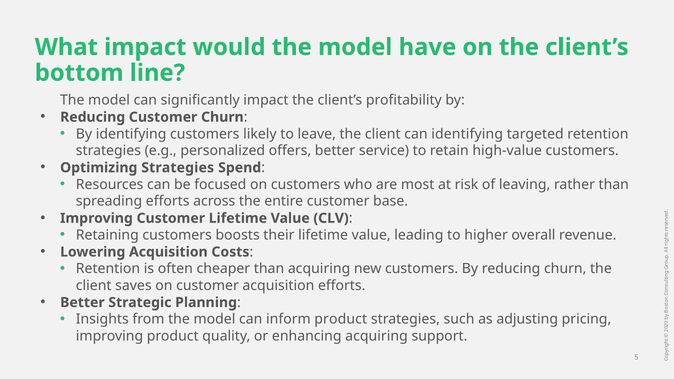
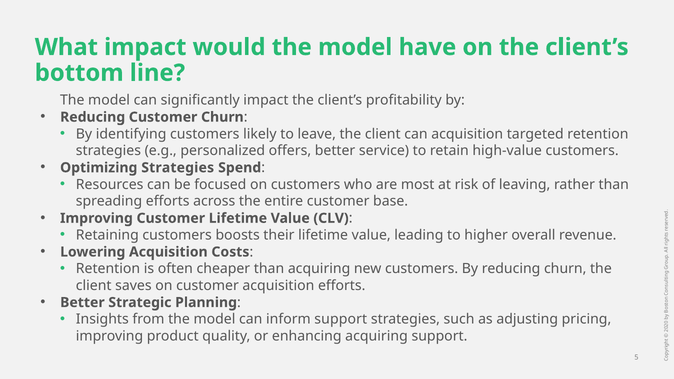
can identifying: identifying -> acquisition
inform product: product -> support
